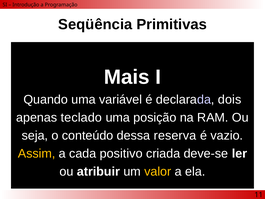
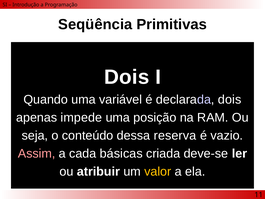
Mais at (127, 77): Mais -> Dois
teclado: teclado -> impede
Assim colour: yellow -> pink
positivo: positivo -> básicas
